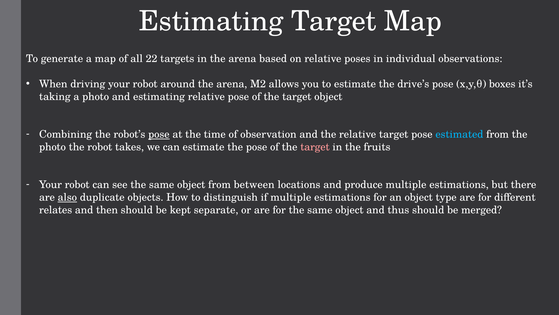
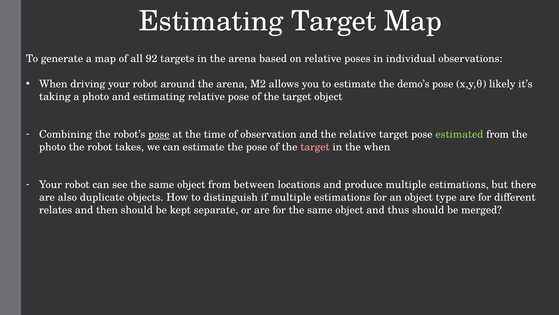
22: 22 -> 92
drive’s: drive’s -> demo’s
boxes: boxes -> likely
estimated colour: light blue -> light green
the fruits: fruits -> when
also underline: present -> none
